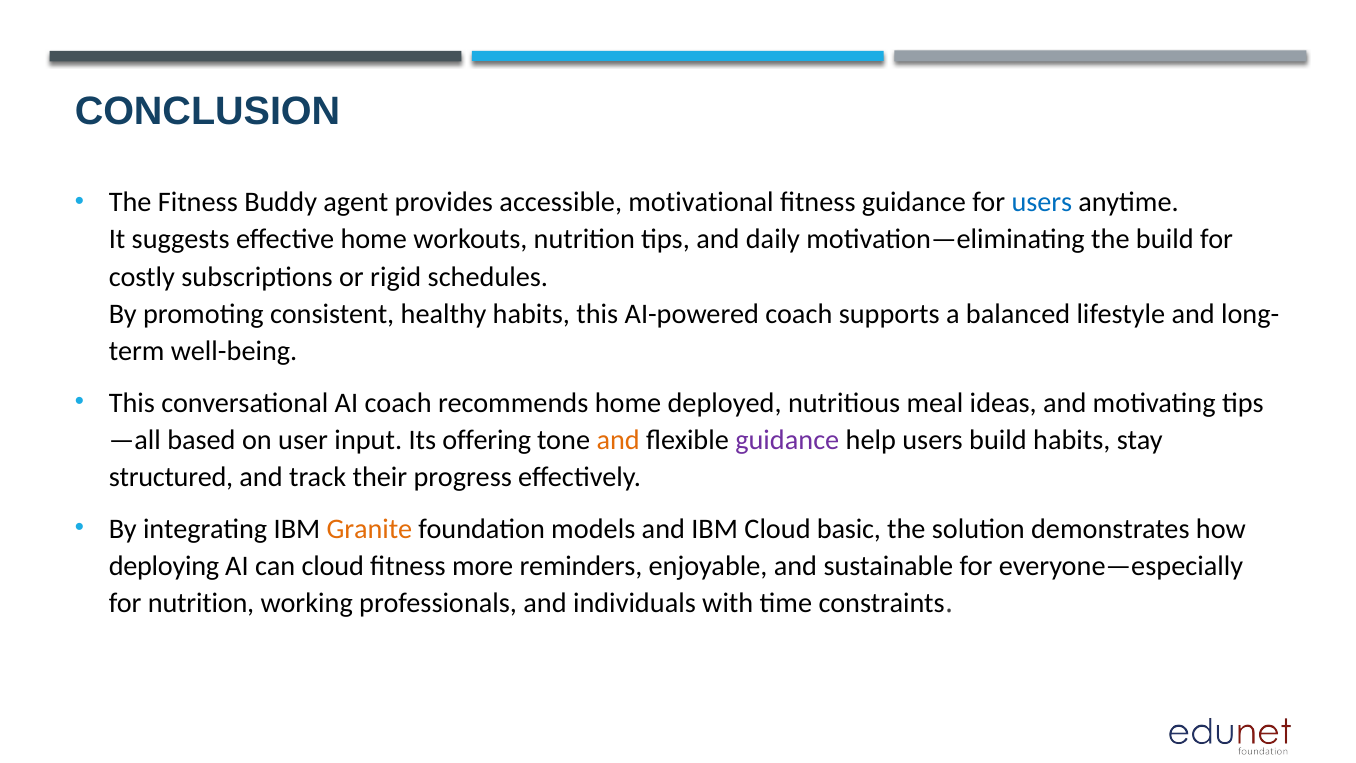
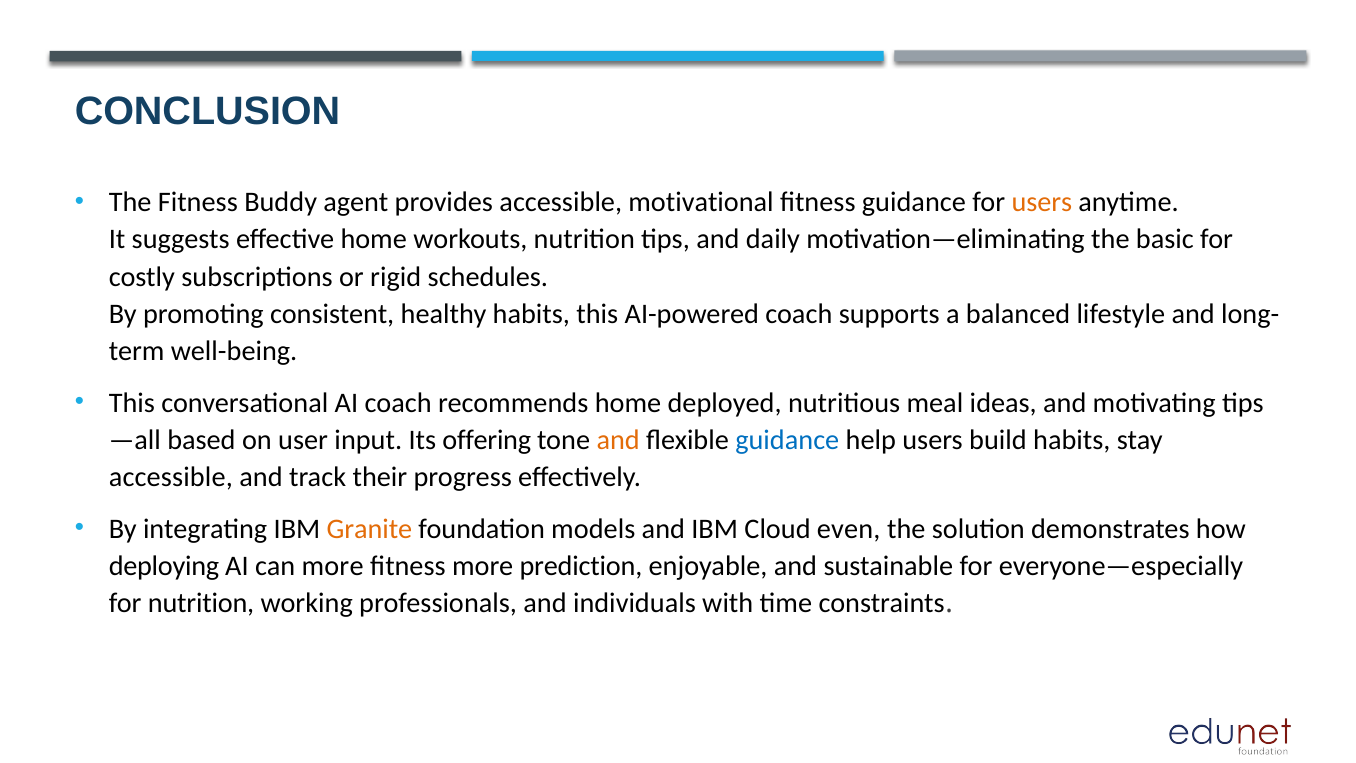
users at (1042, 202) colour: blue -> orange
the build: build -> basic
guidance at (787, 440) colour: purple -> blue
structured at (171, 477): structured -> accessible
basic: basic -> even
can cloud: cloud -> more
reminders: reminders -> prediction
